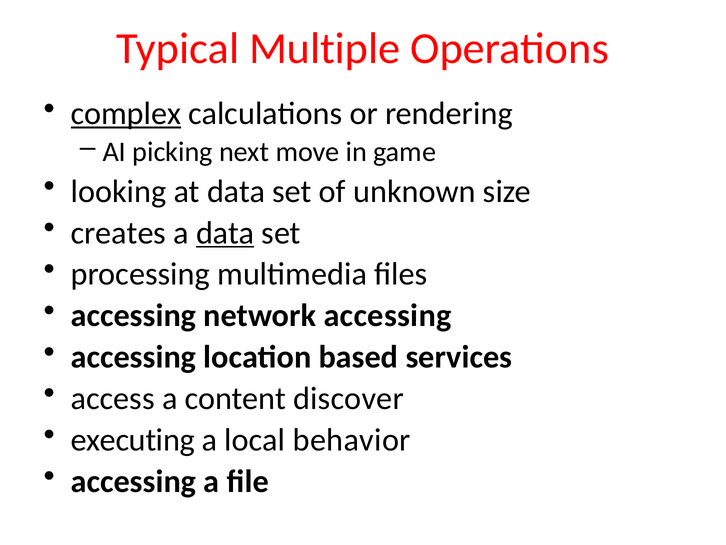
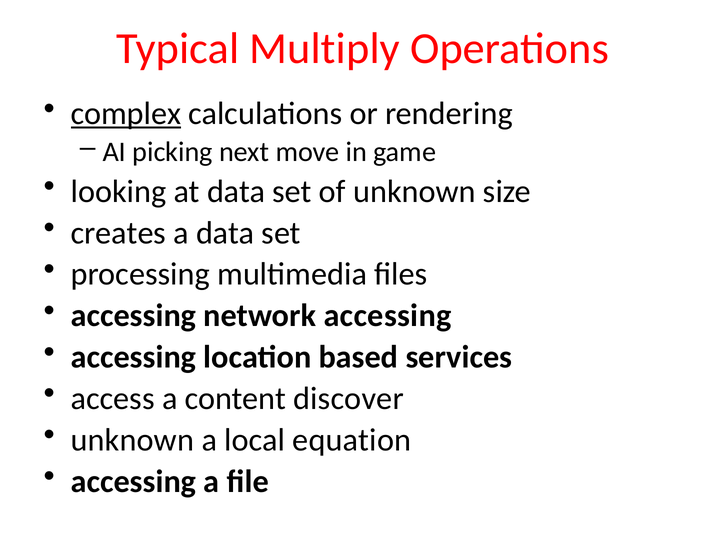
Multiple: Multiple -> Multiply
data at (225, 233) underline: present -> none
executing at (133, 440): executing -> unknown
behavior: behavior -> equation
